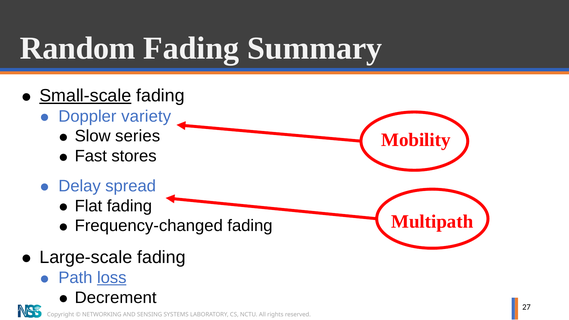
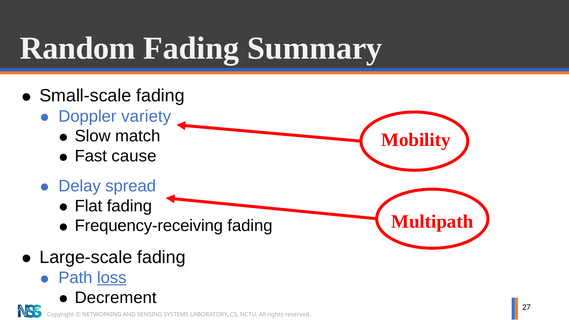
Small-scale underline: present -> none
series: series -> match
stores: stores -> cause
Frequency-changed: Frequency-changed -> Frequency-receiving
